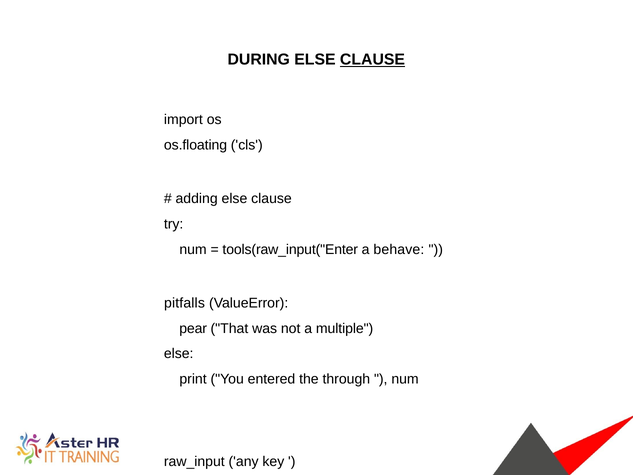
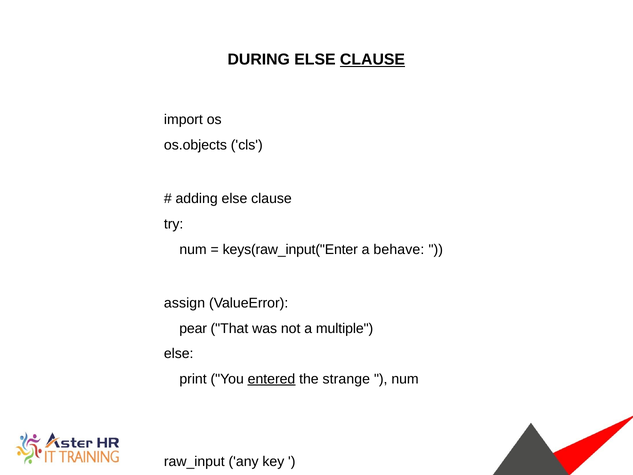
os.floating: os.floating -> os.objects
tools(raw_input("Enter: tools(raw_input("Enter -> keys(raw_input("Enter
pitfalls: pitfalls -> assign
entered underline: none -> present
through: through -> strange
